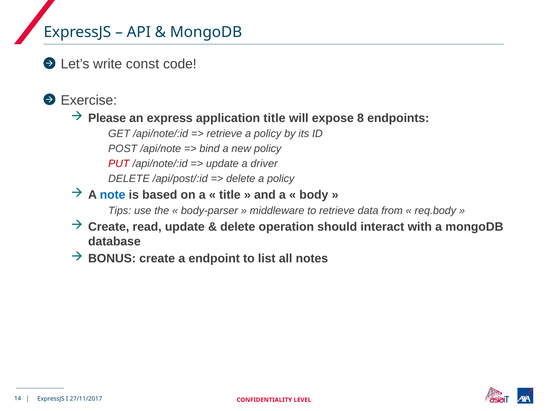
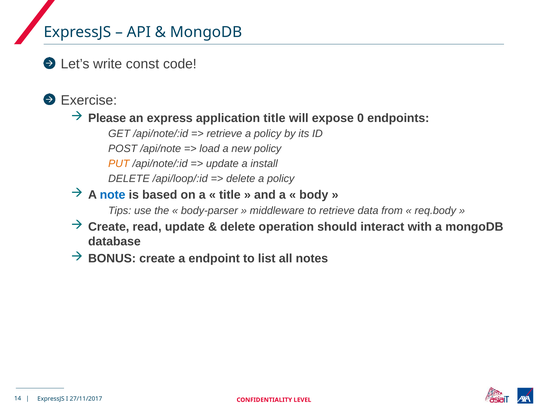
8: 8 -> 0
bind: bind -> load
PUT colour: red -> orange
driver: driver -> install
/api/post/:id: /api/post/:id -> /api/loop/:id
